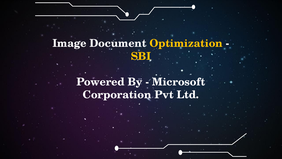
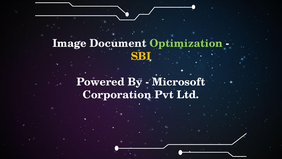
Optimization colour: yellow -> light green
